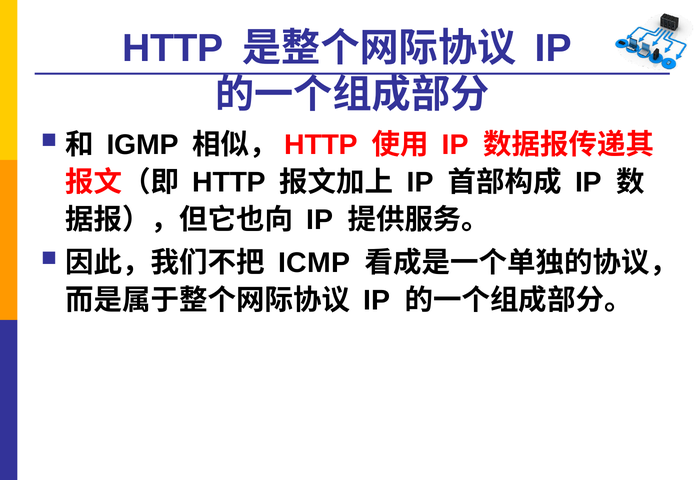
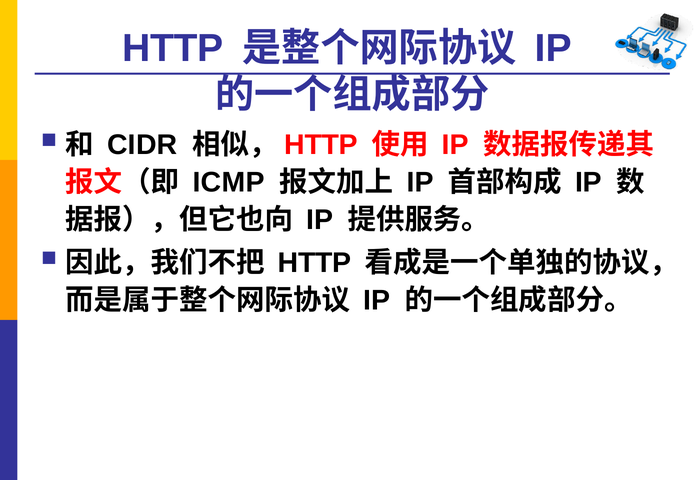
IGMP: IGMP -> CIDR
HTTP at (229, 182): HTTP -> ICMP
ICMP at (314, 263): ICMP -> HTTP
